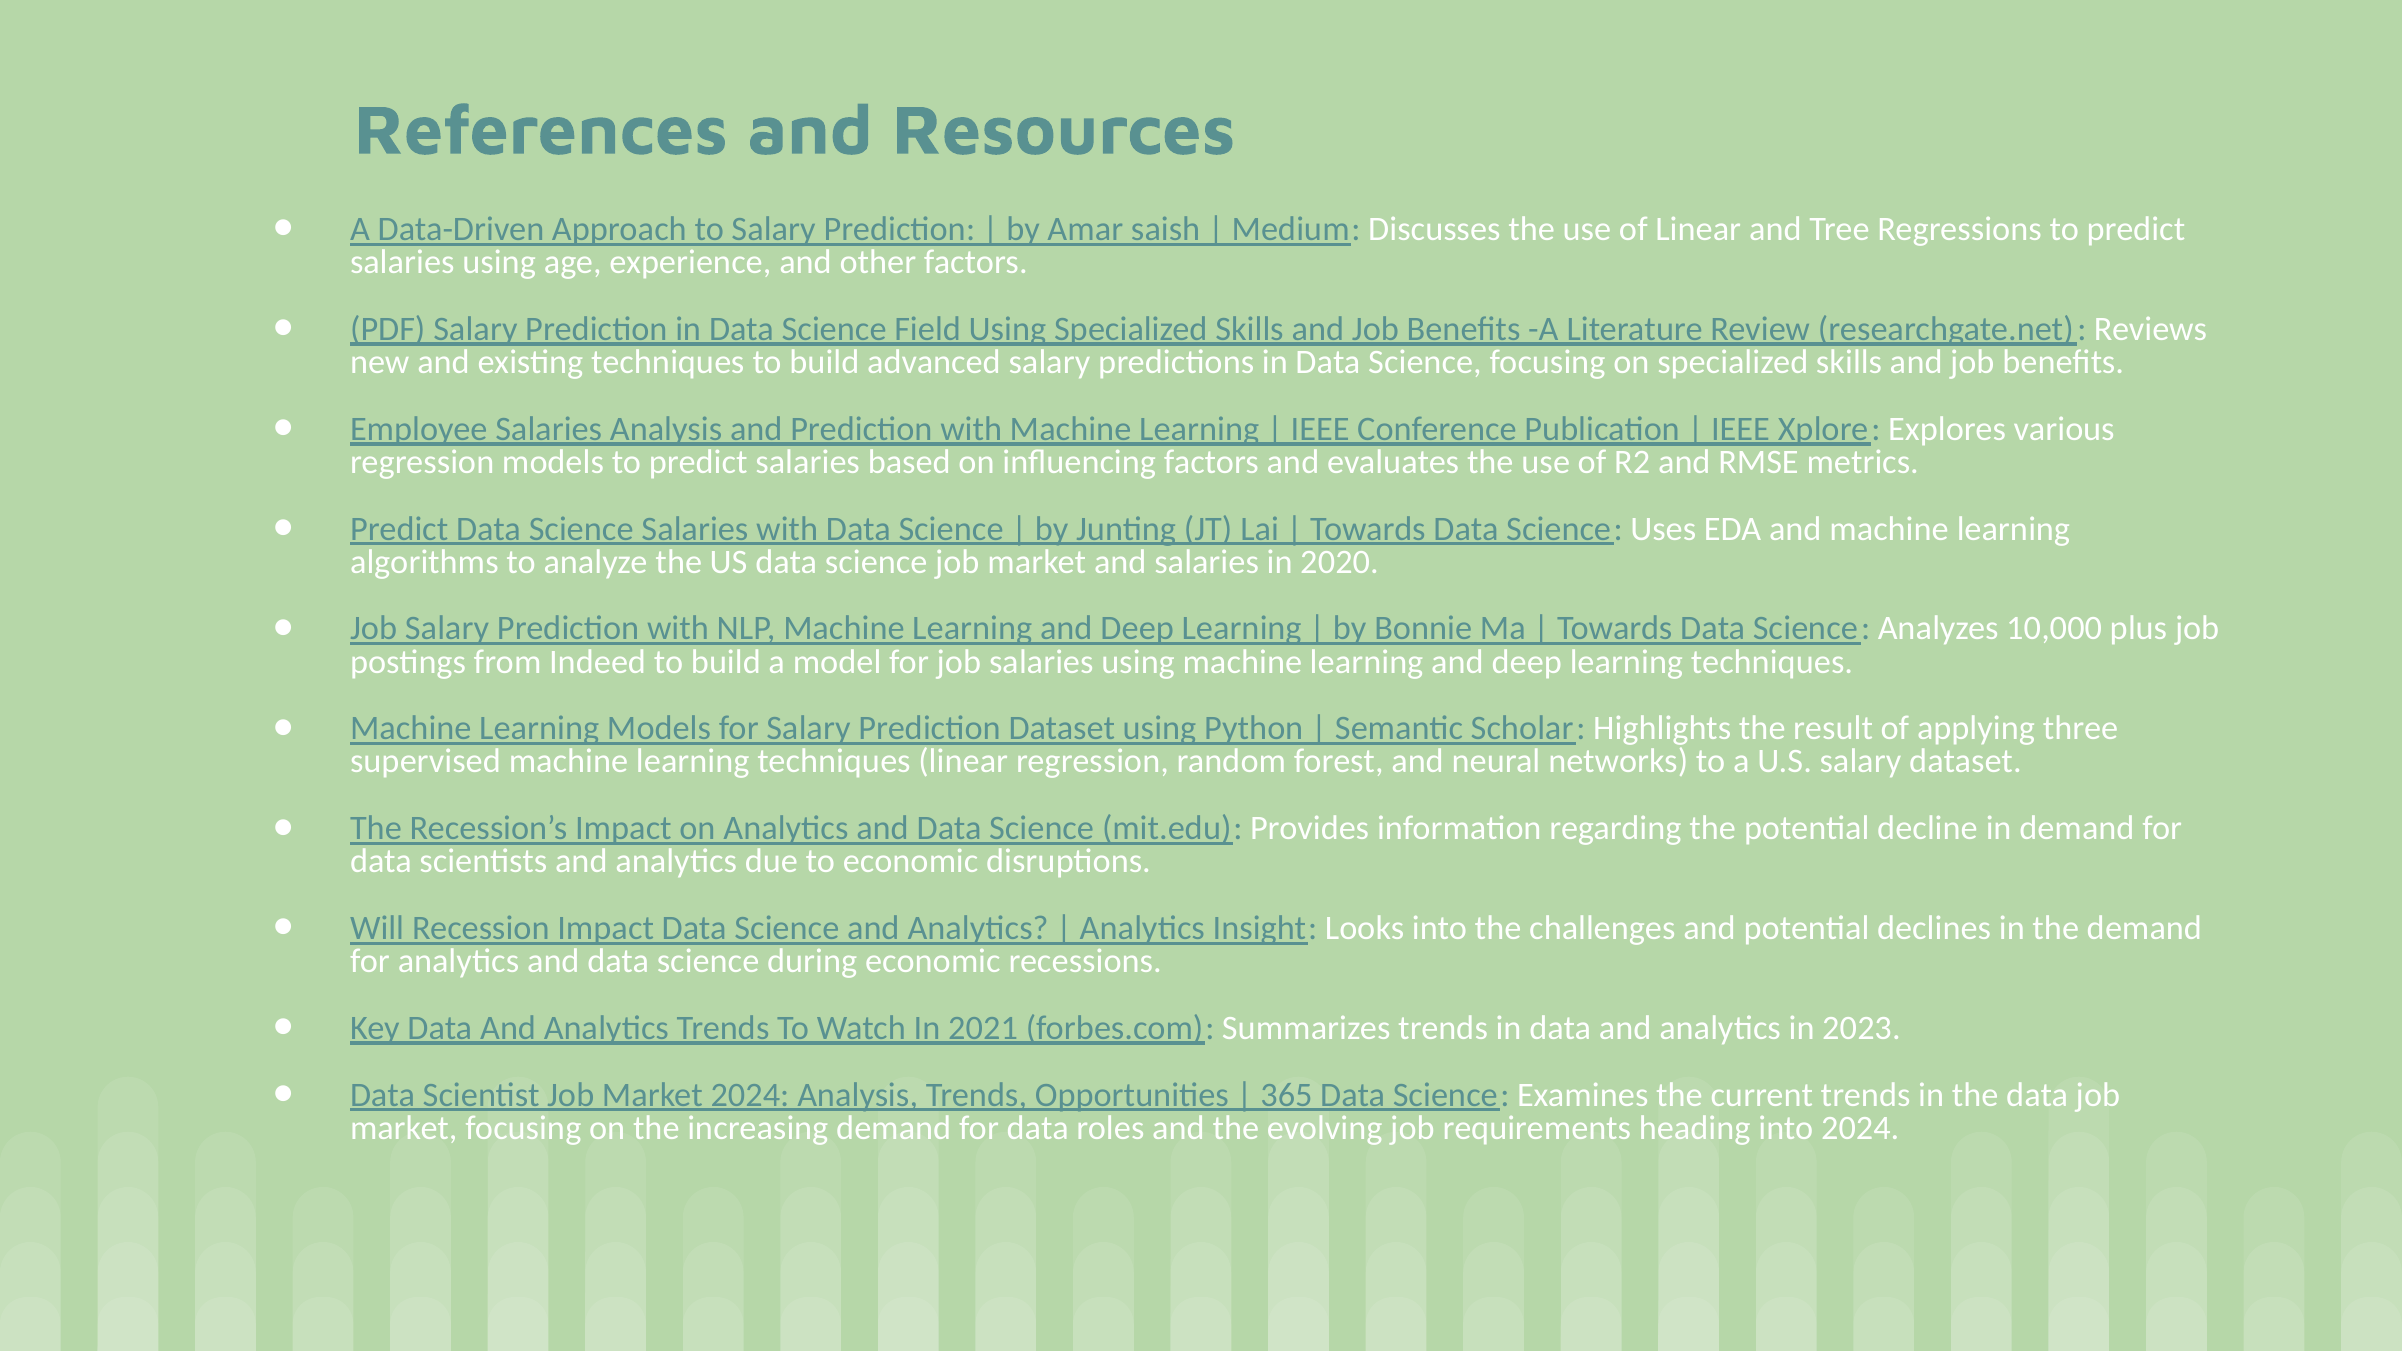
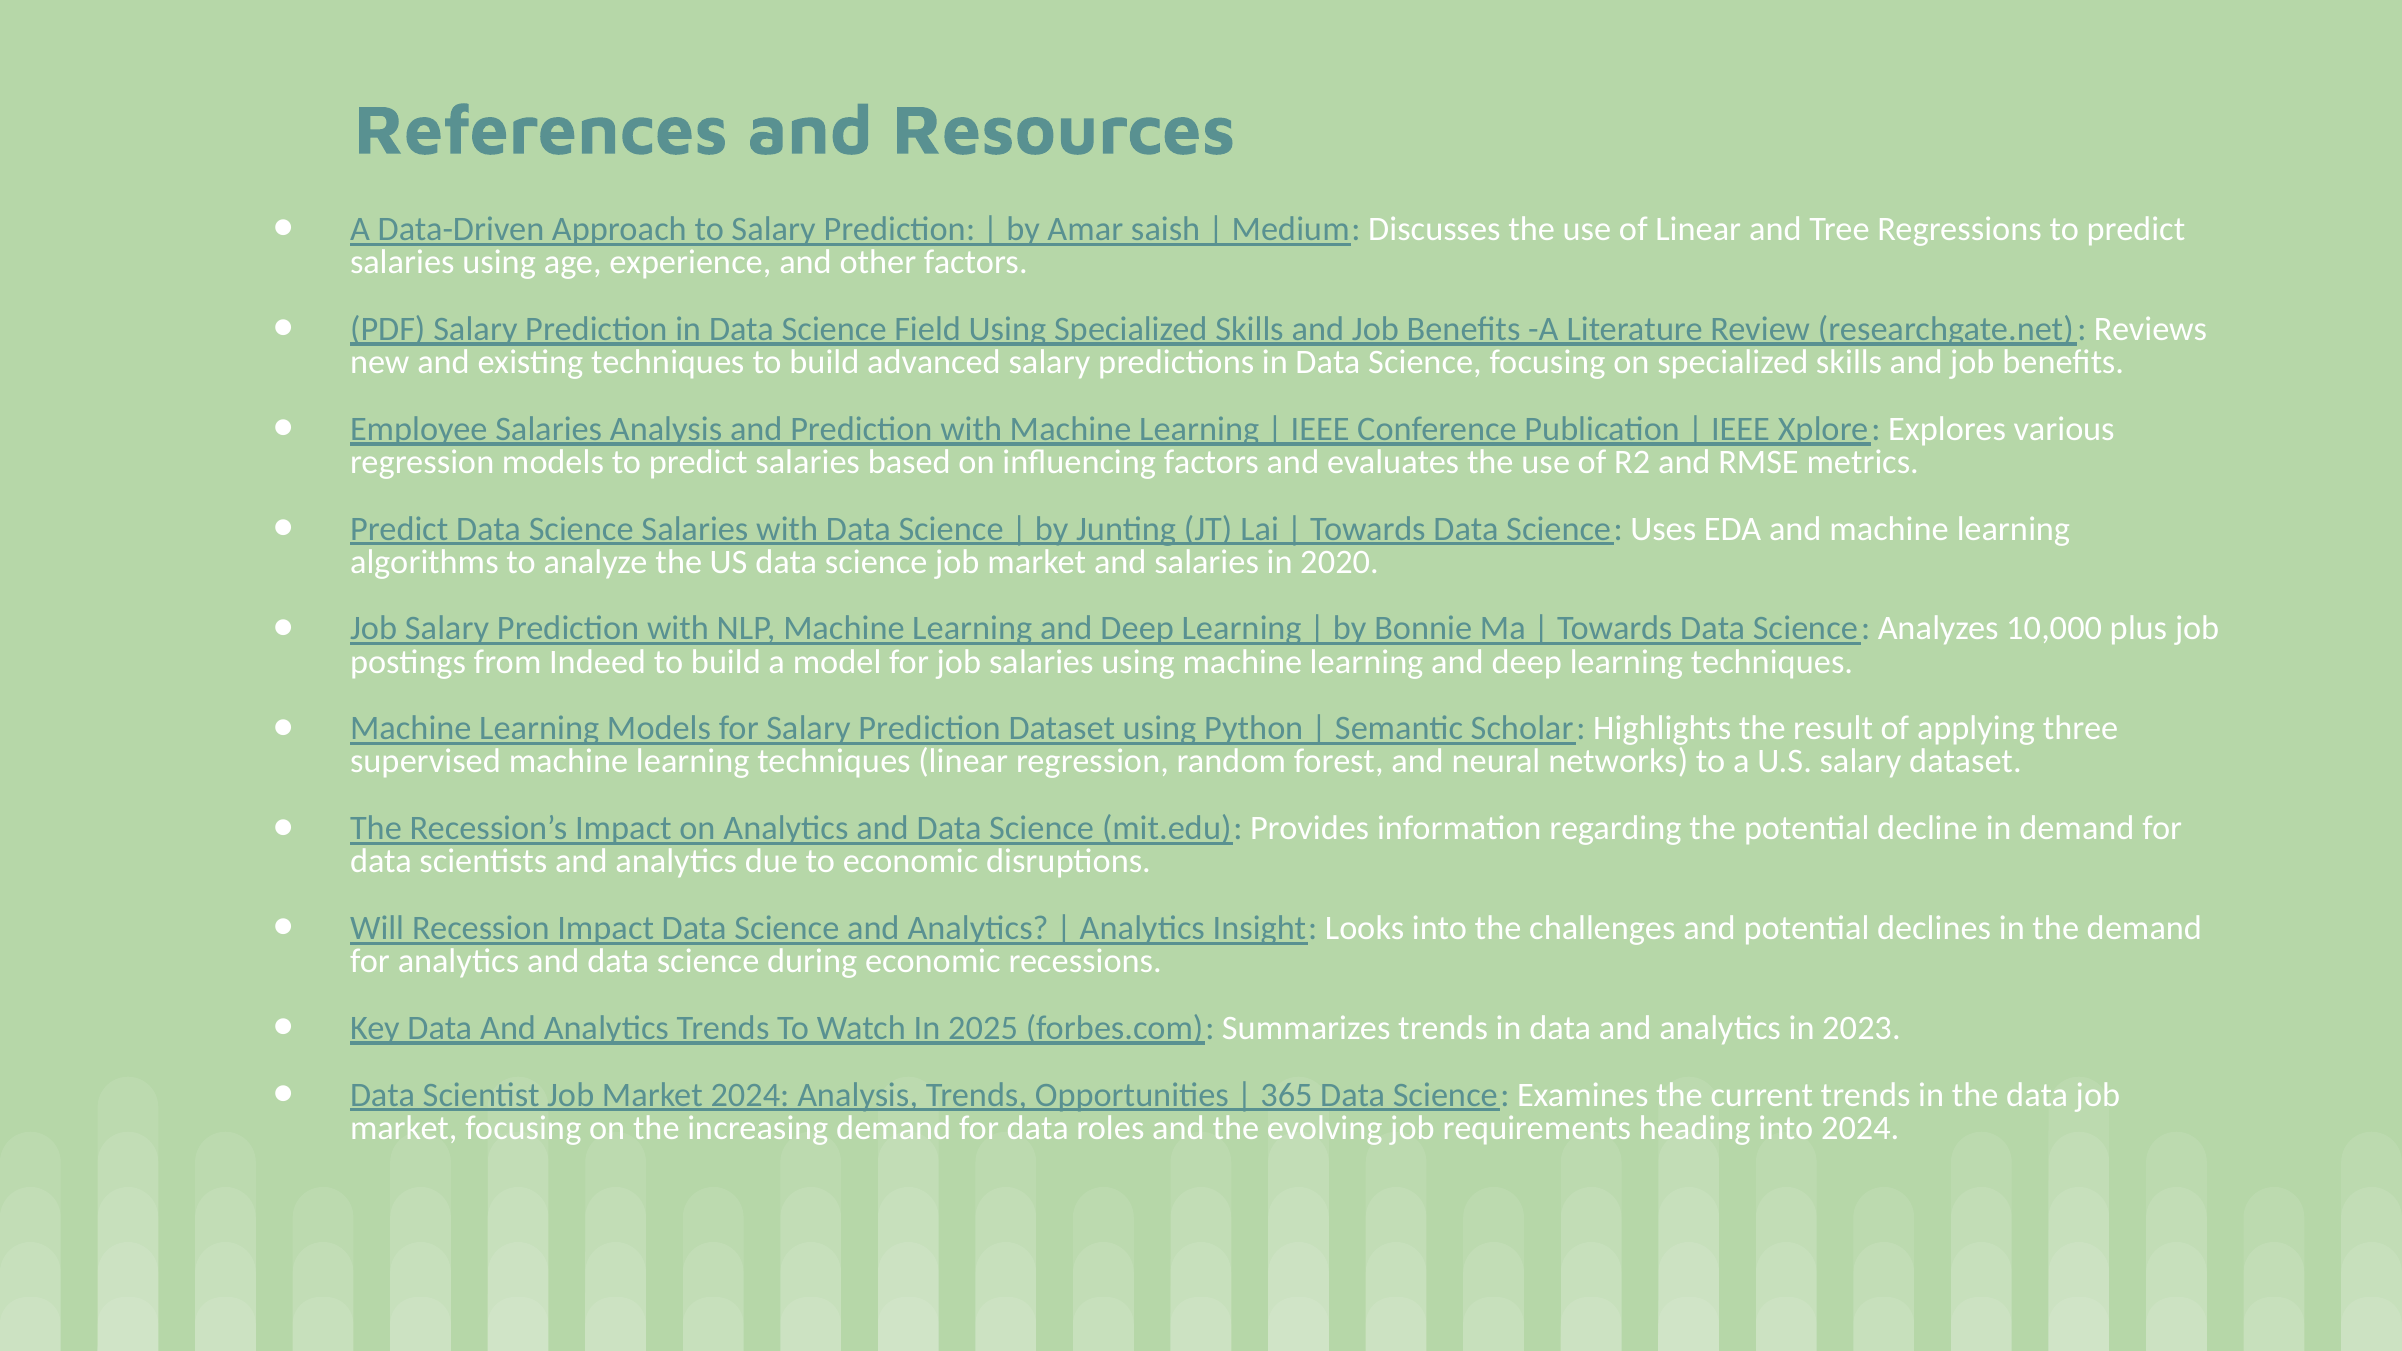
2021: 2021 -> 2025
